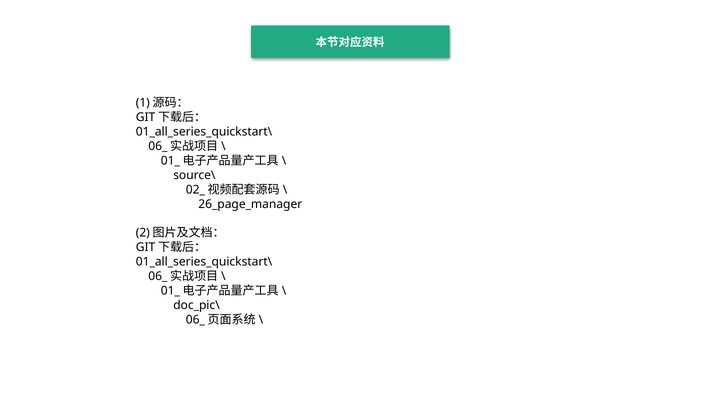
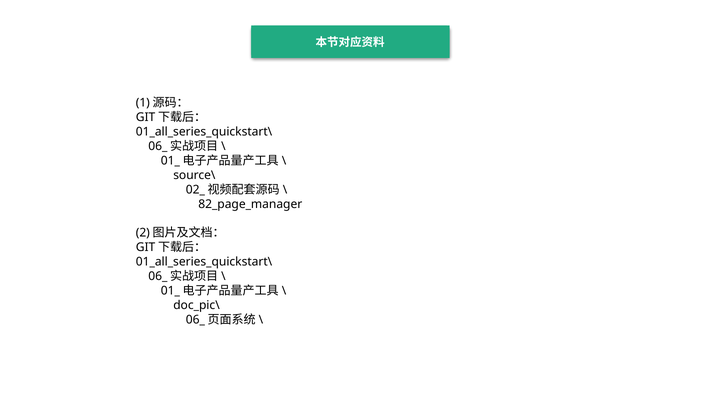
26_page_manager: 26_page_manager -> 82_page_manager
